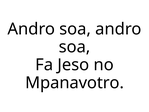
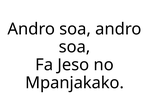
Mpanavotro: Mpanavotro -> Mpanjakako
